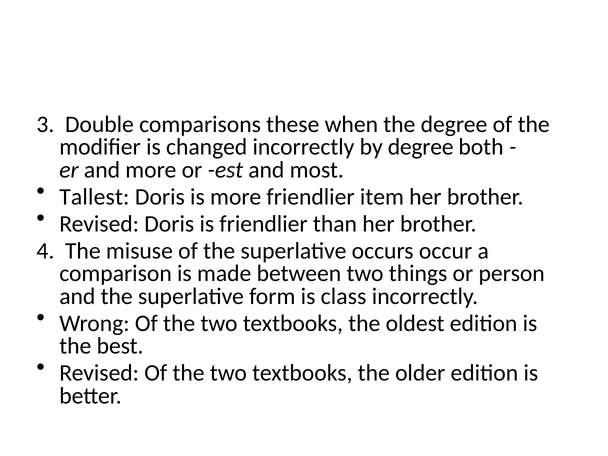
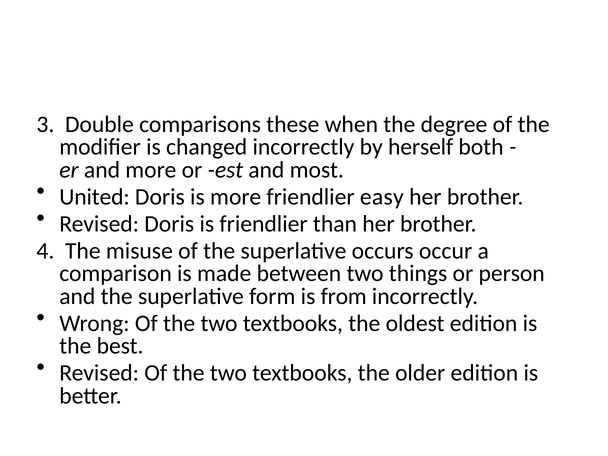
by degree: degree -> herself
Tallest: Tallest -> United
item: item -> easy
class: class -> from
